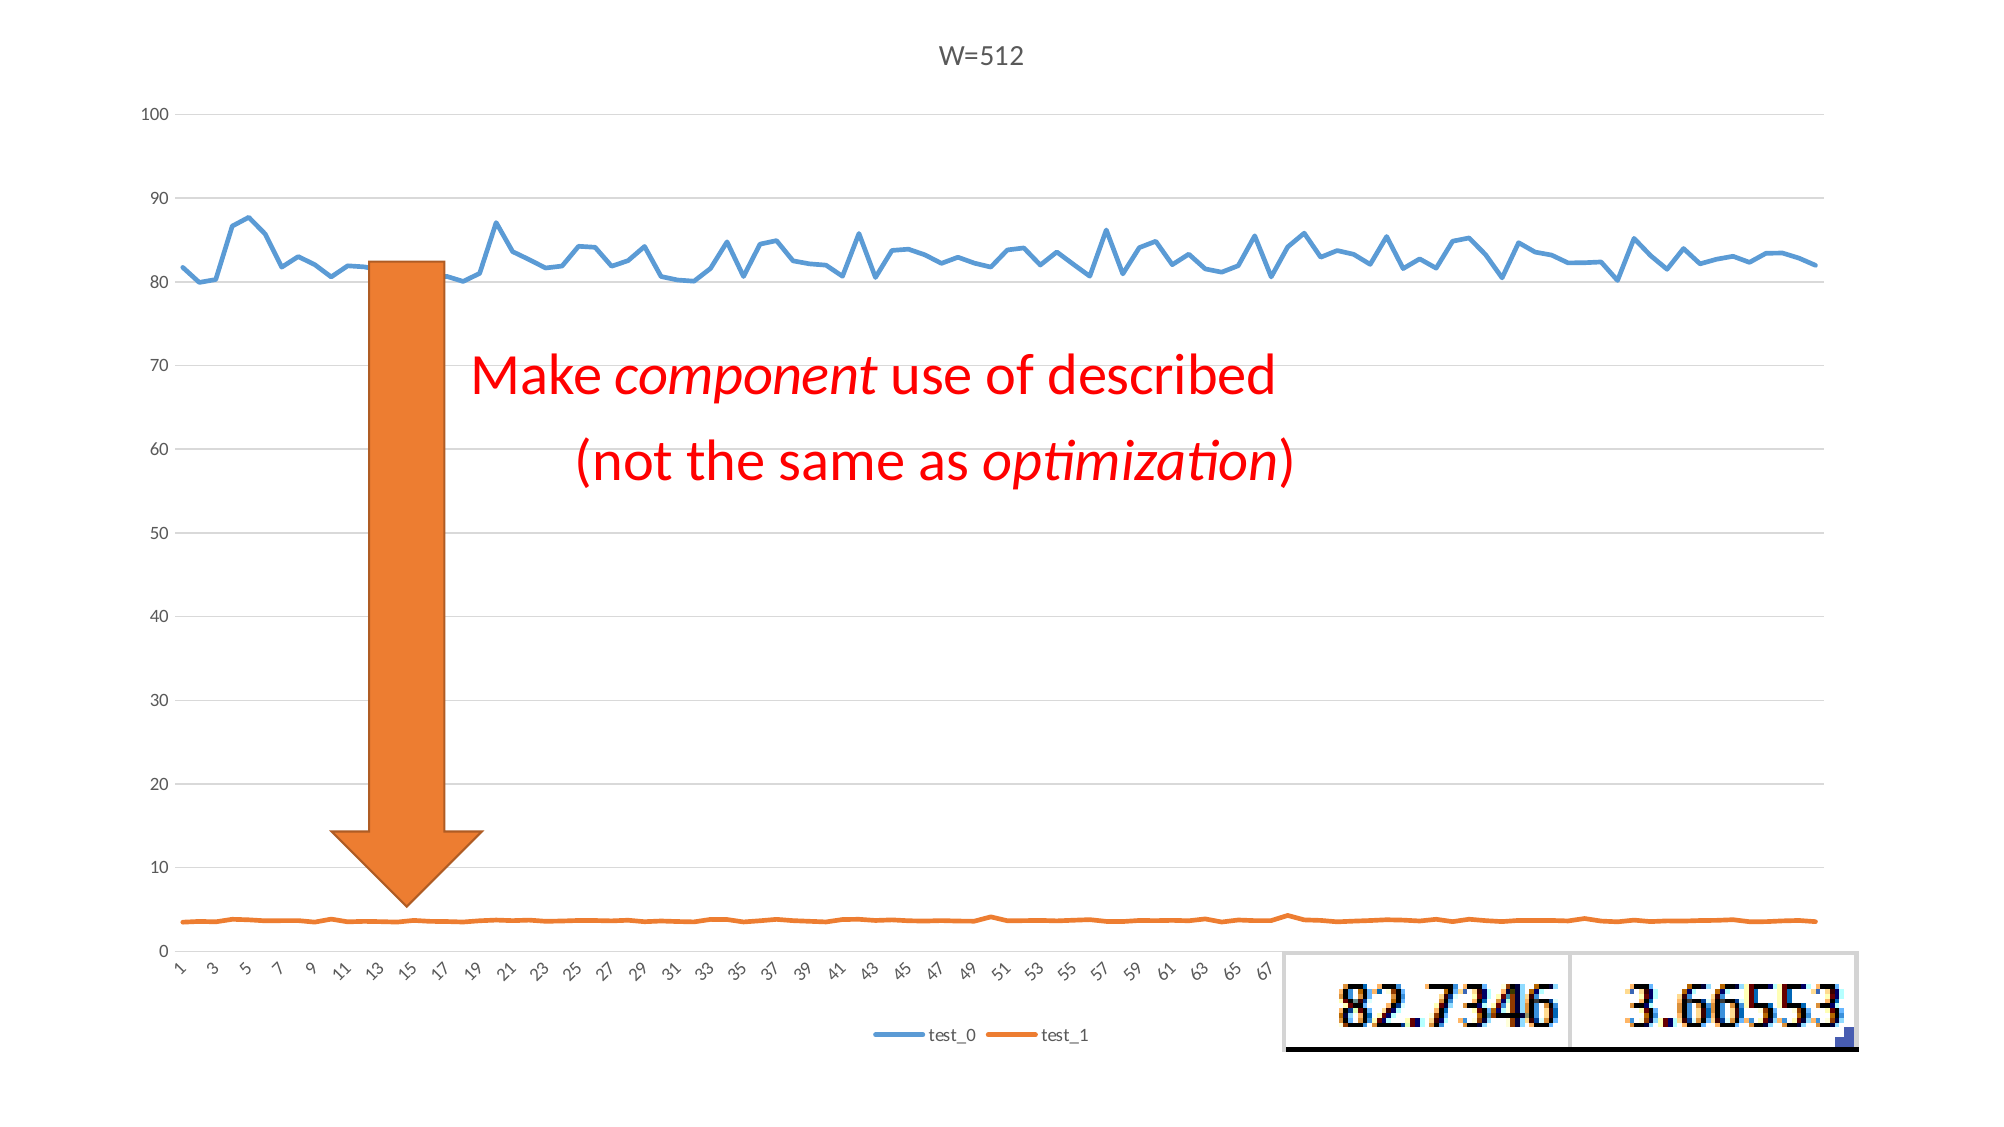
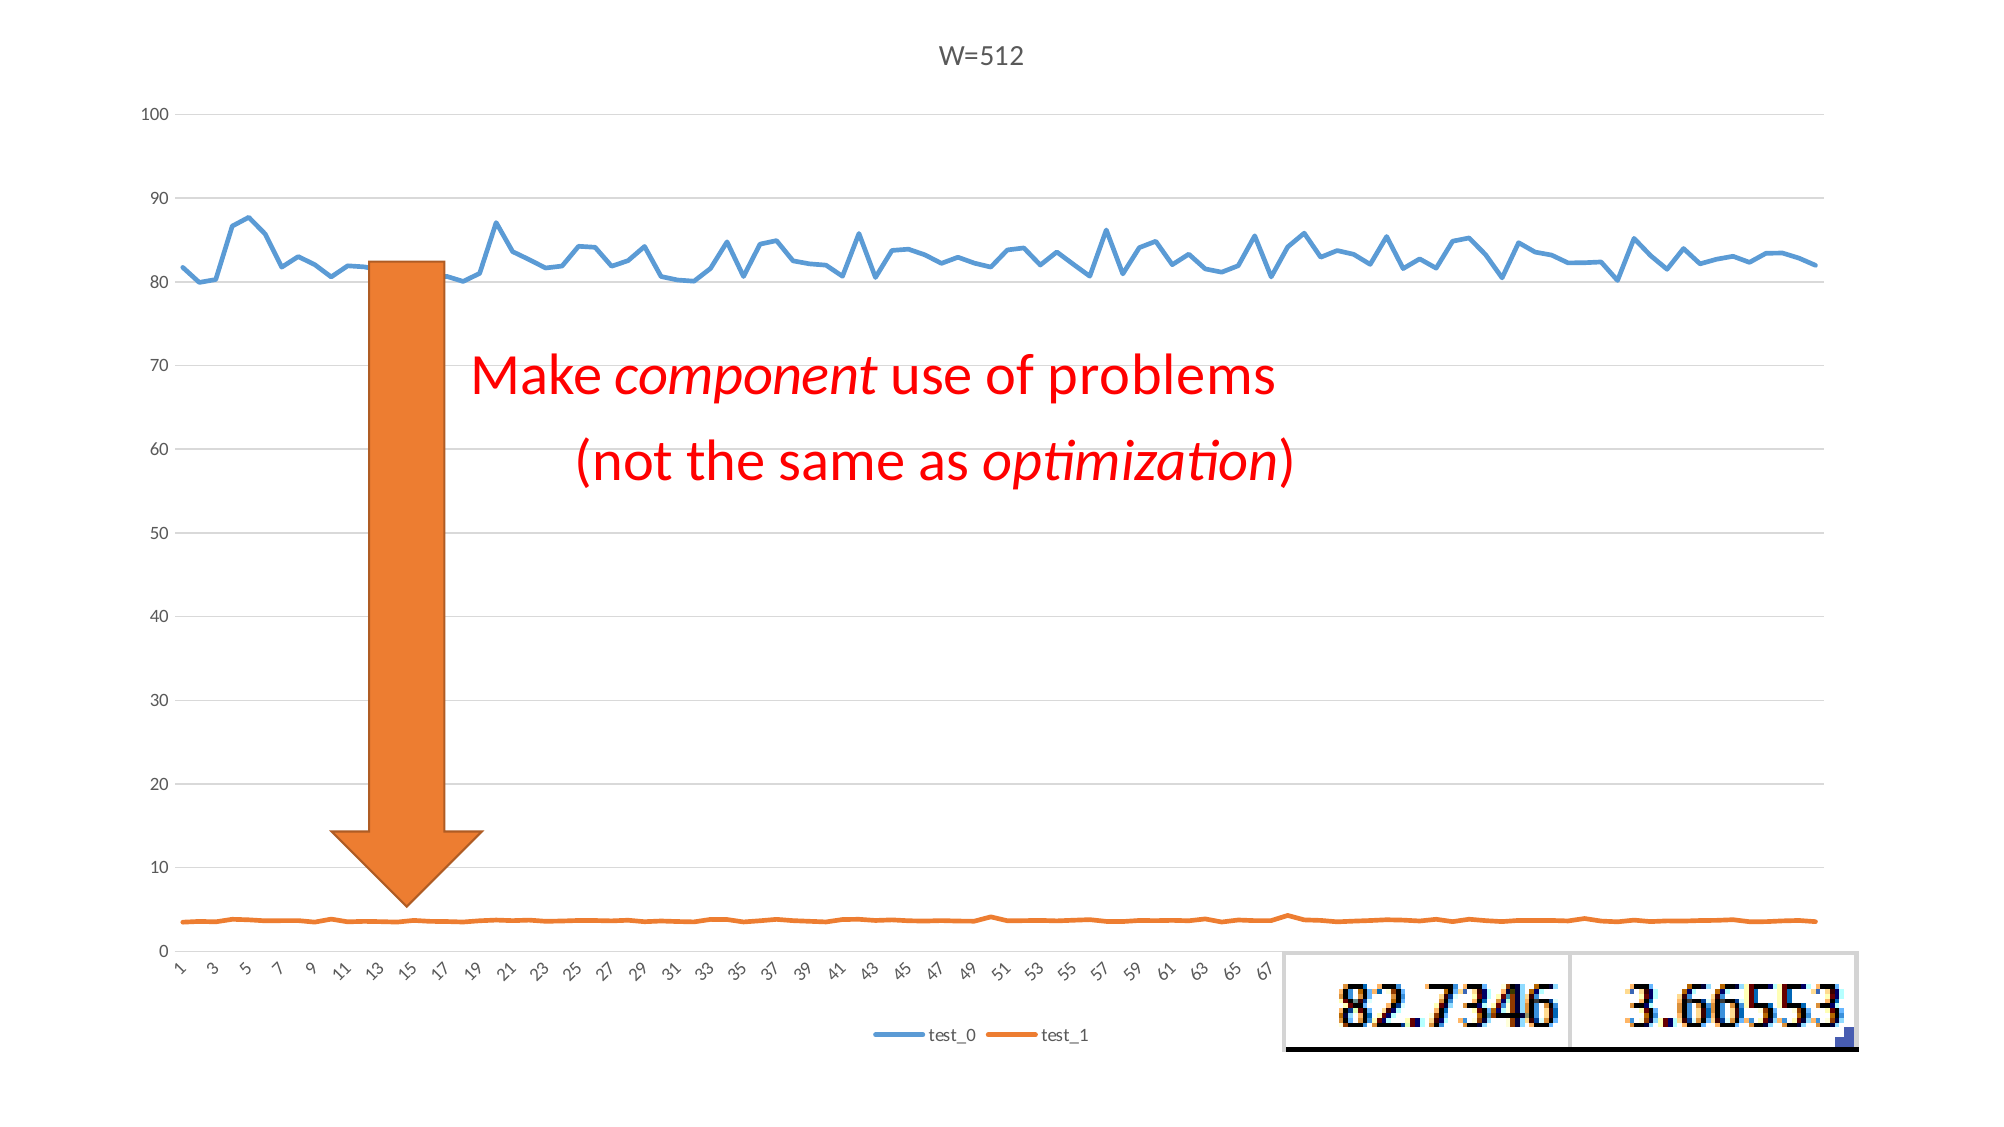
described: described -> problems
